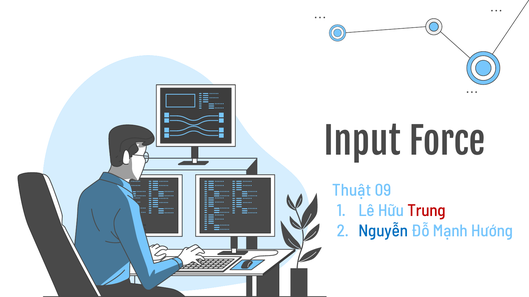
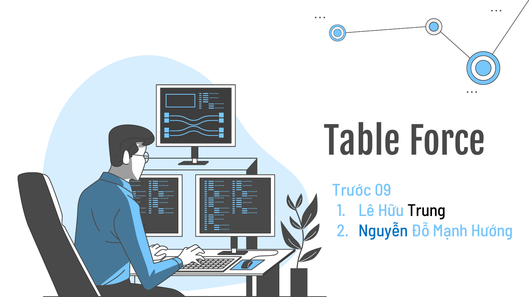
Input: Input -> Table
Thuật: Thuật -> Trước
Trung colour: red -> black
